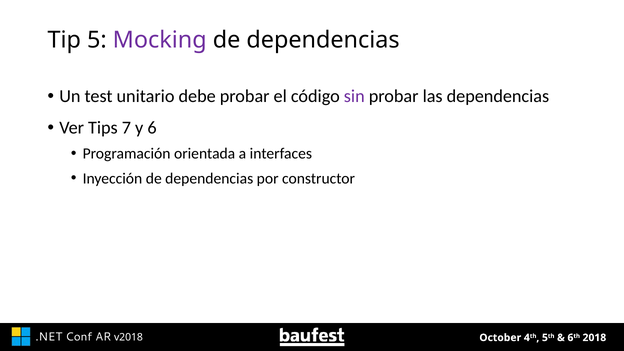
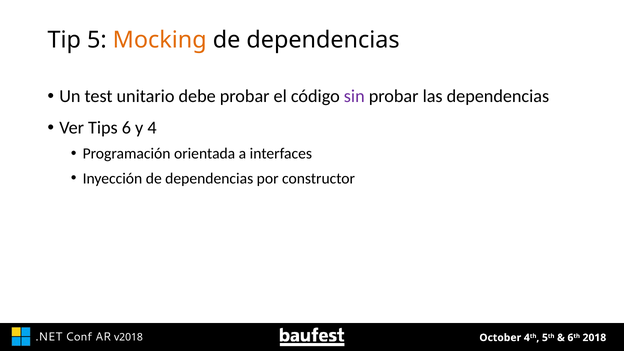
Mocking colour: purple -> orange
7: 7 -> 6
6: 6 -> 4
